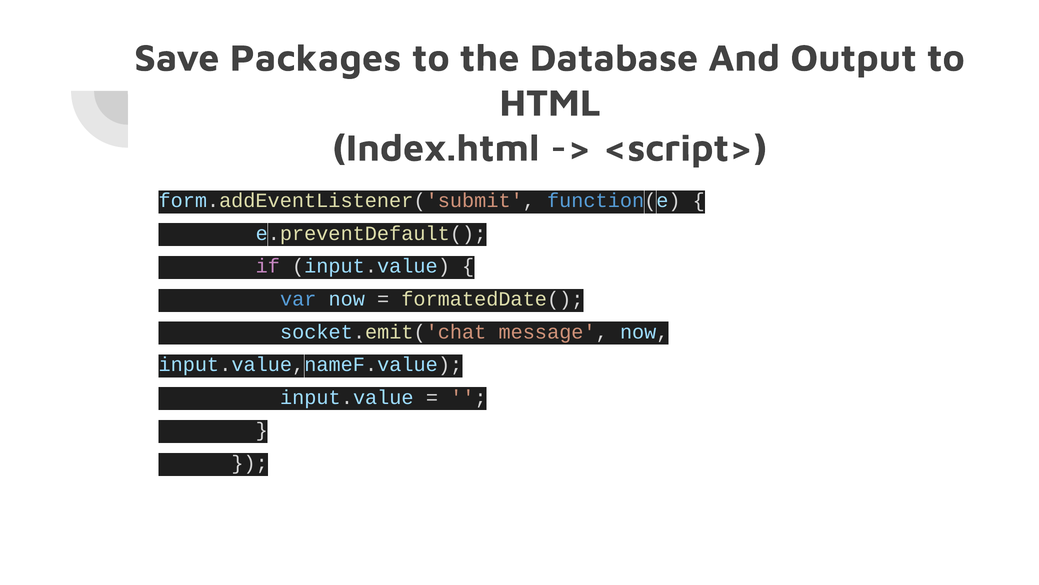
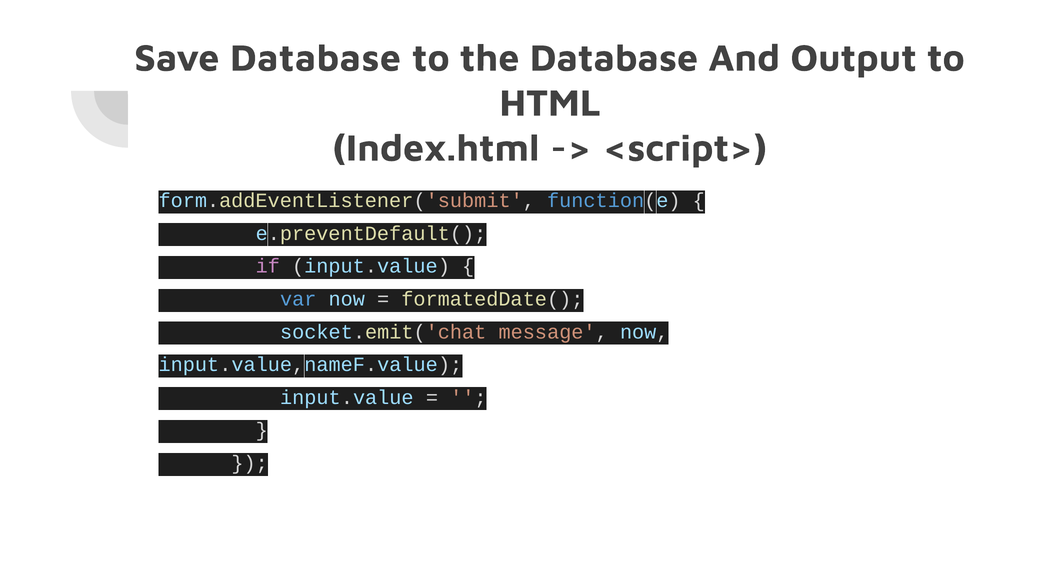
Save Packages: Packages -> Database
